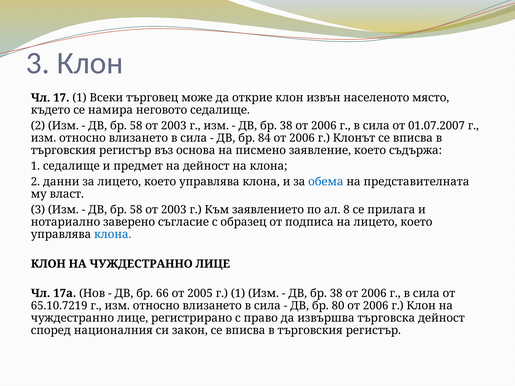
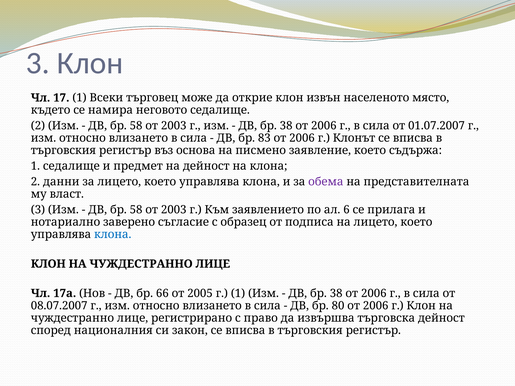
84: 84 -> 83
обема colour: blue -> purple
8: 8 -> 6
65.10.7219: 65.10.7219 -> 08.07.2007
